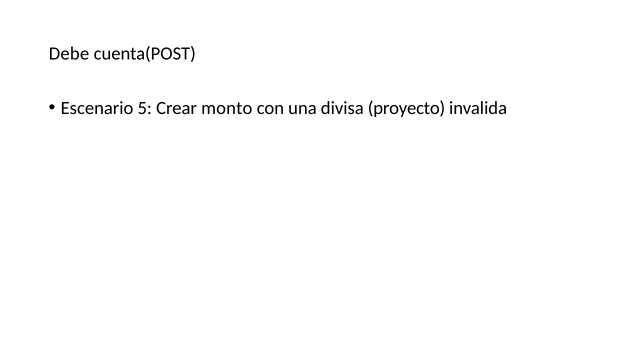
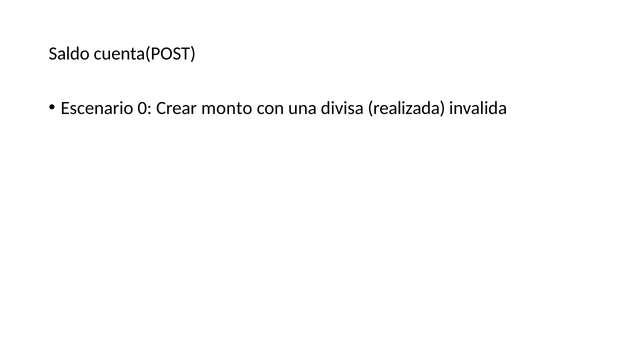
Debe: Debe -> Saldo
5: 5 -> 0
proyecto: proyecto -> realizada
